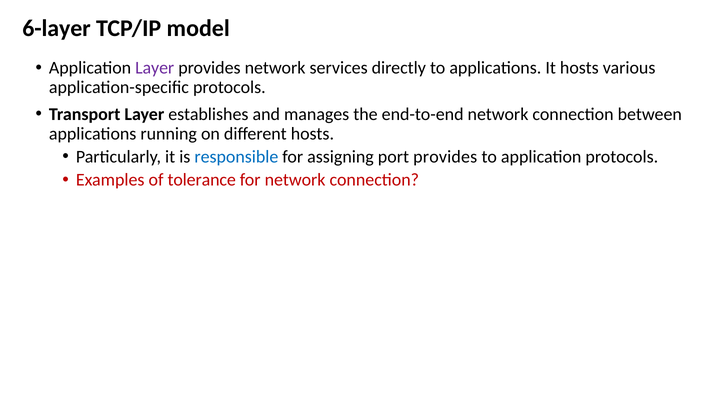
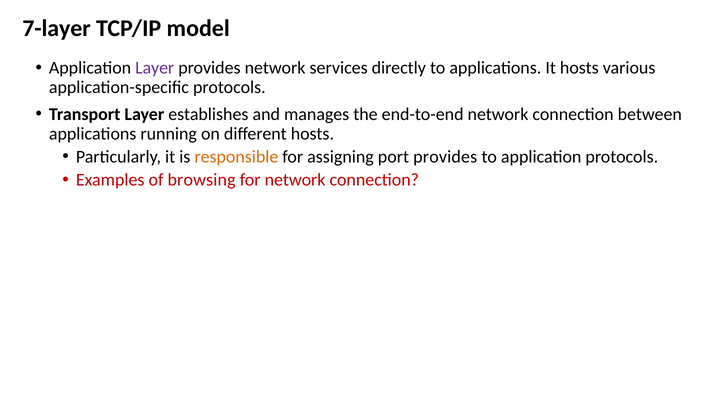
6-layer: 6-layer -> 7-layer
responsible colour: blue -> orange
tolerance: tolerance -> browsing
